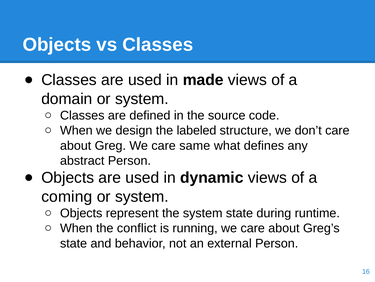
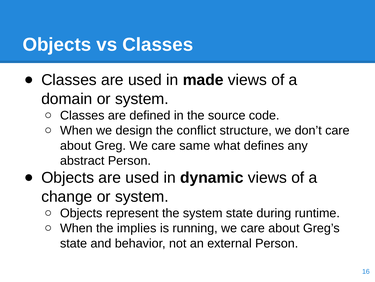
labeled: labeled -> conflict
coming: coming -> change
conflict: conflict -> implies
